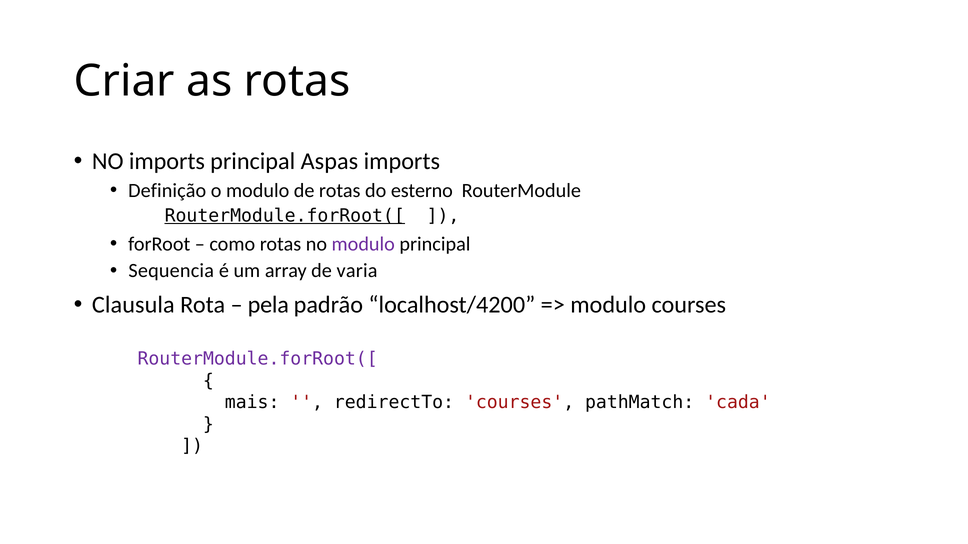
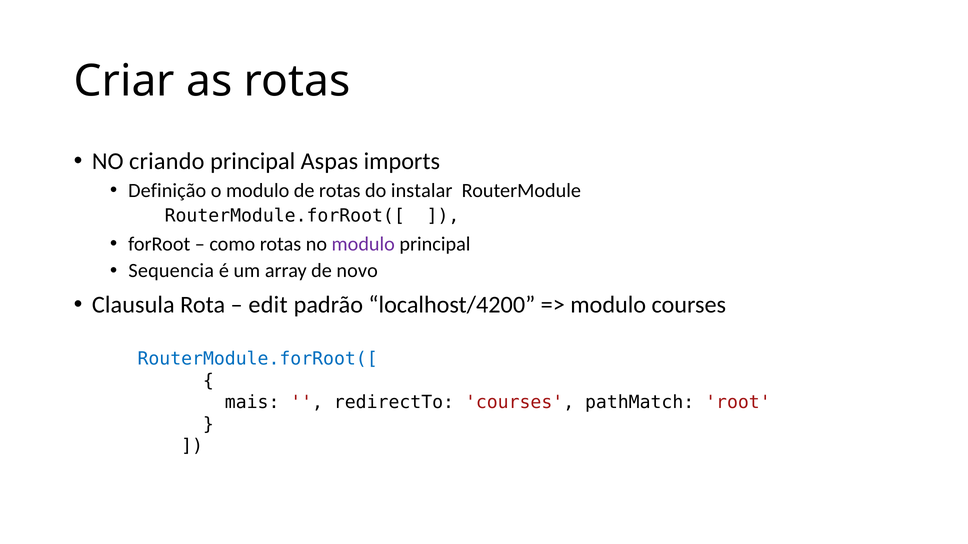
NO imports: imports -> criando
esterno: esterno -> instalar
RouterModule.forRoot([ at (285, 216) underline: present -> none
varia: varia -> novo
pela: pela -> edit
RouterModule.forRoot([ at (258, 359) colour: purple -> blue
cada: cada -> root
